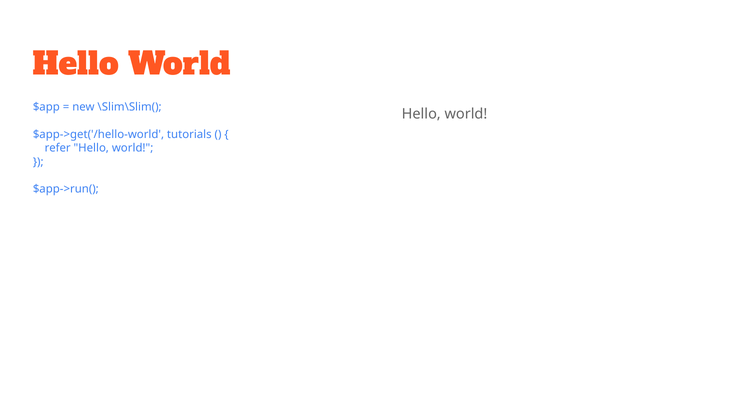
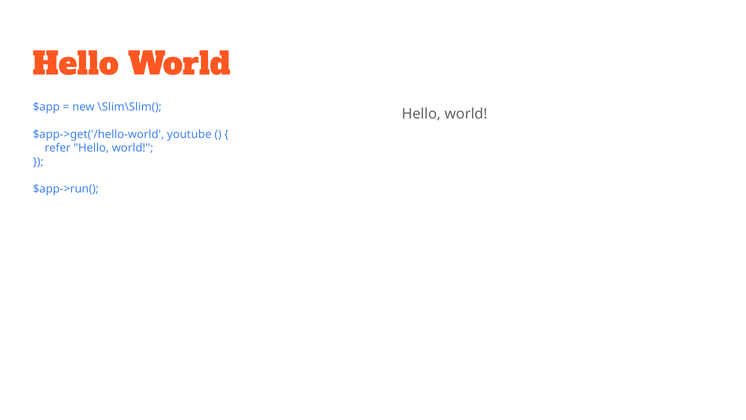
tutorials: tutorials -> youtube
